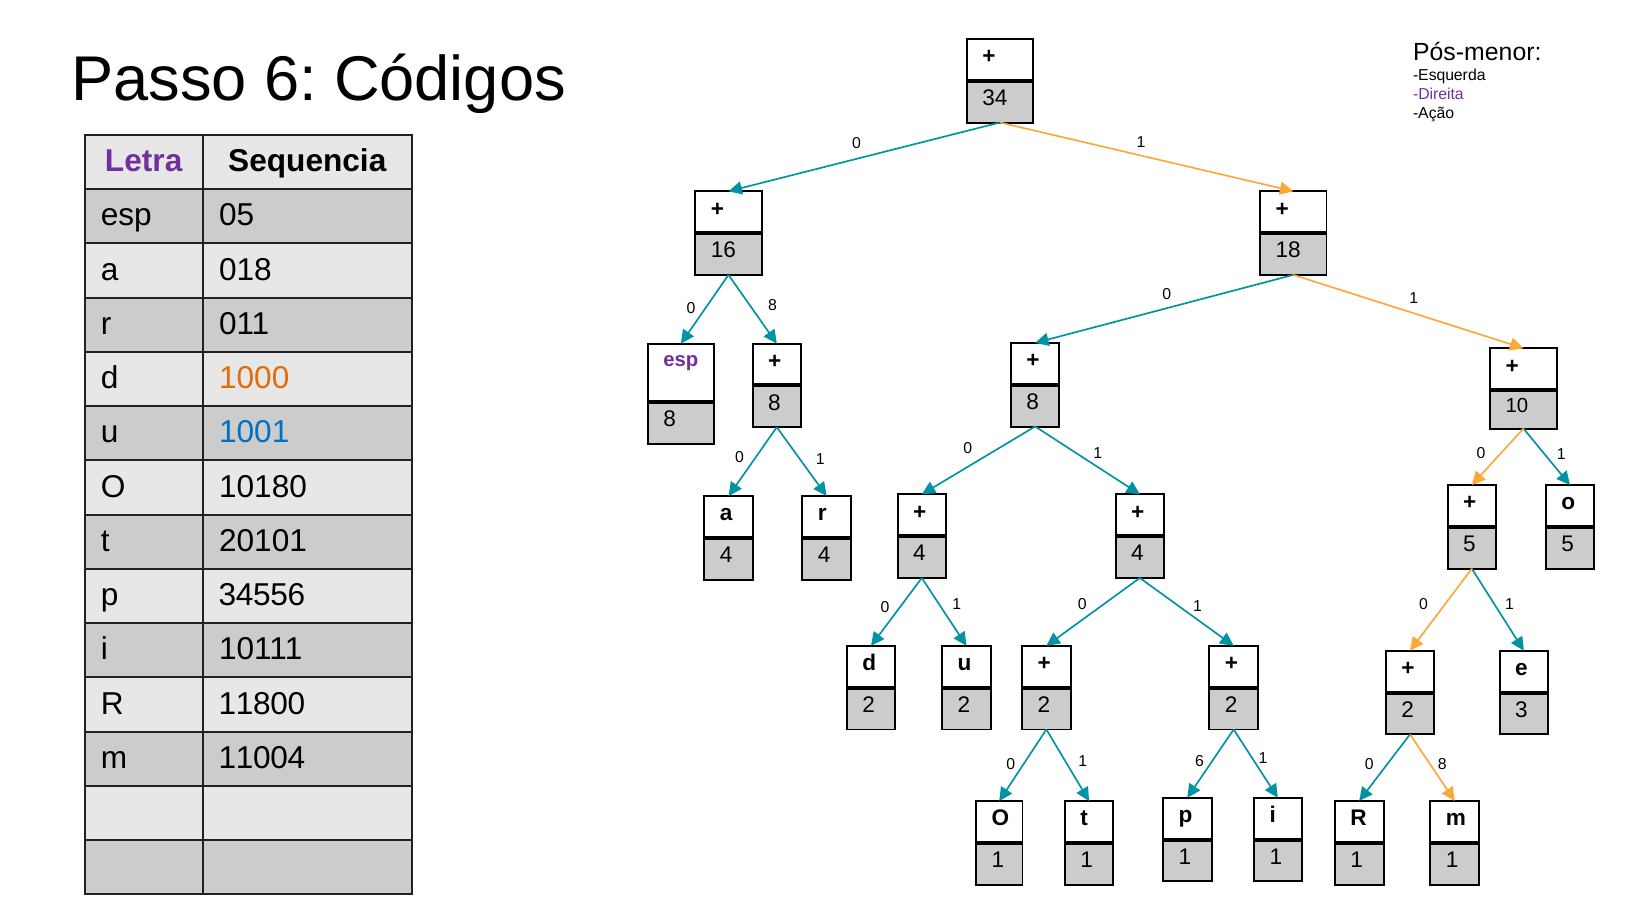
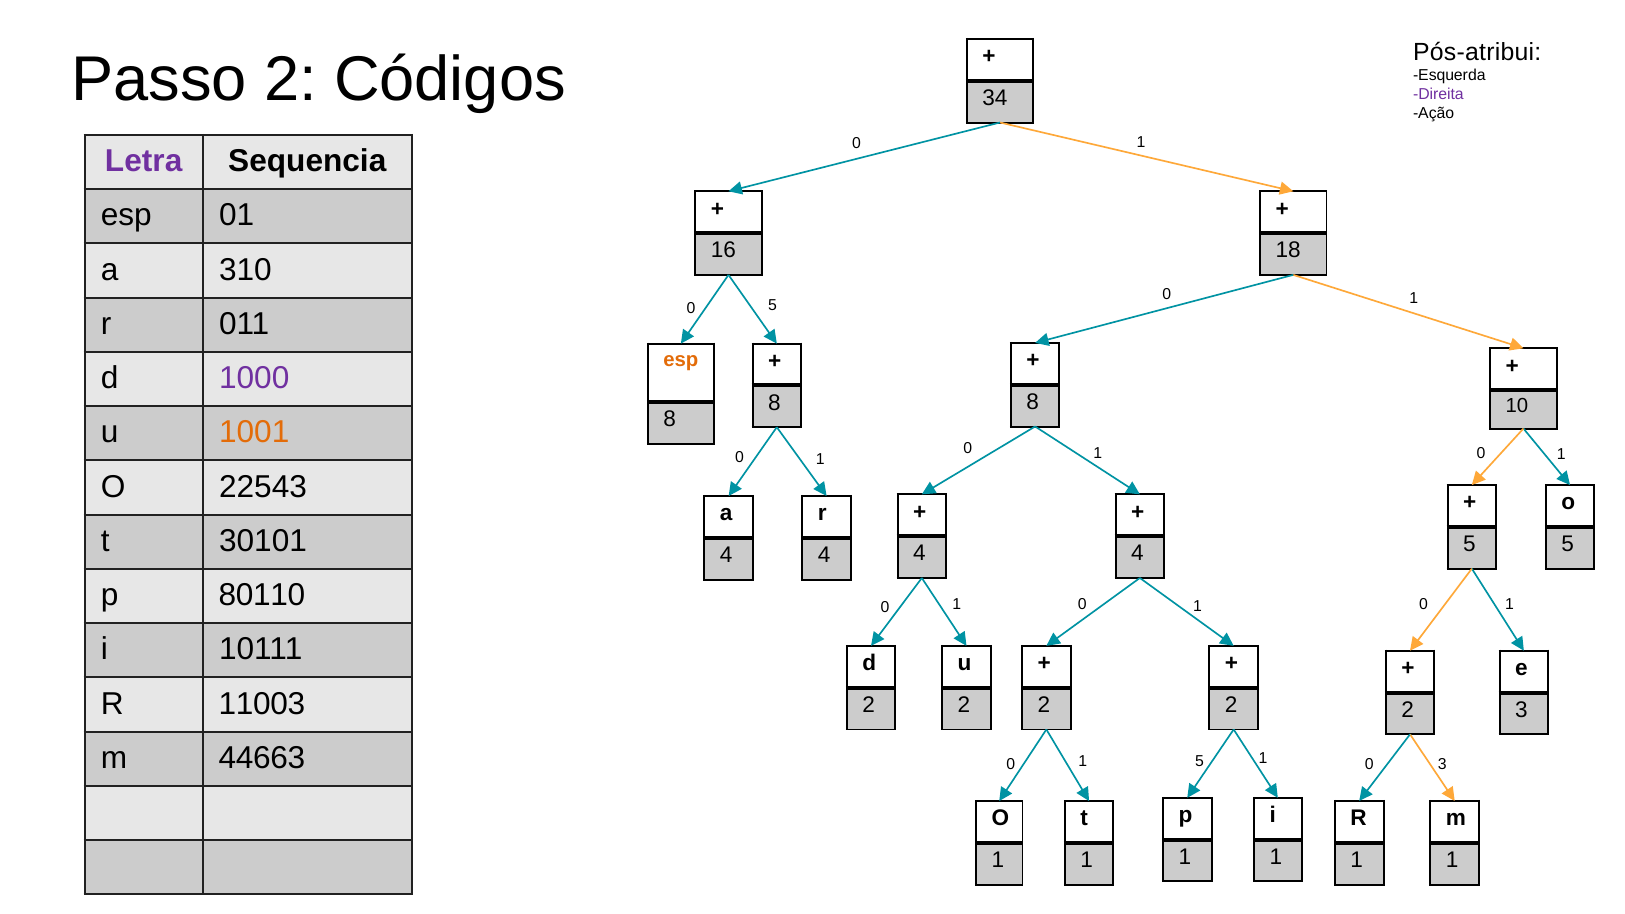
Pós-menor: Pós-menor -> Pós-atribui
Passo 6: 6 -> 2
05: 05 -> 01
018: 018 -> 310
8 at (772, 306): 8 -> 5
esp at (681, 360) colour: purple -> orange
1000 colour: orange -> purple
1001 colour: blue -> orange
10180: 10180 -> 22543
20101: 20101 -> 30101
34556: 34556 -> 80110
11800: 11800 -> 11003
11004: 11004 -> 44663
1 8: 8 -> 3
6 at (1200, 761): 6 -> 5
